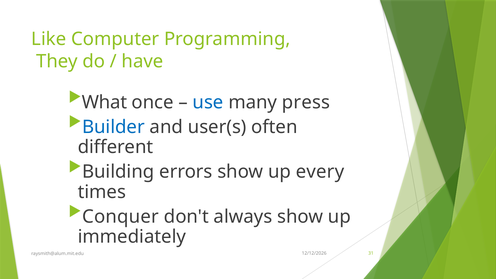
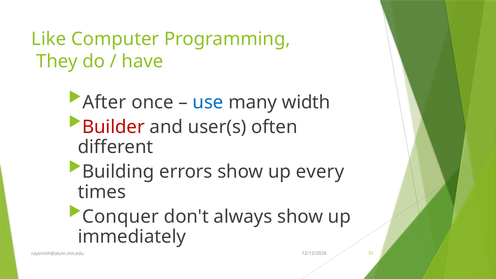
What: What -> After
press: press -> width
Builder colour: blue -> red
